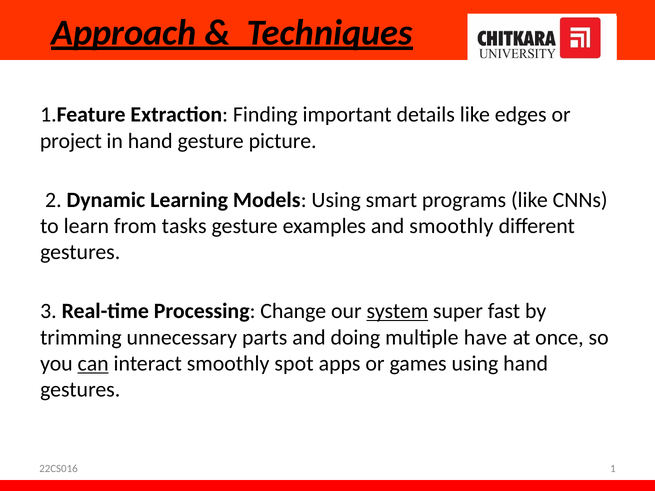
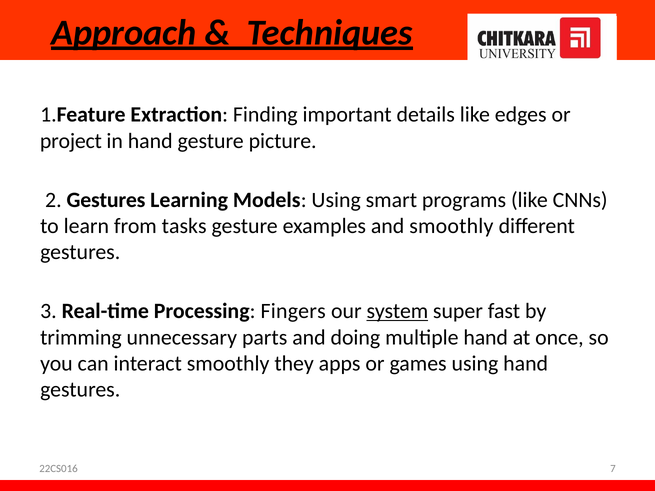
2 Dynamic: Dynamic -> Gestures
Change: Change -> Fingers
multiple have: have -> hand
can underline: present -> none
spot: spot -> they
1: 1 -> 7
